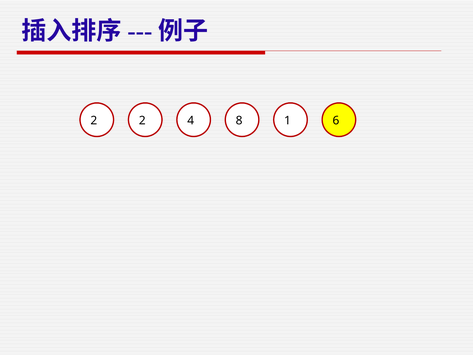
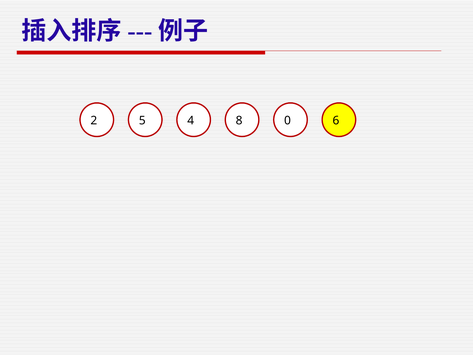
2 2: 2 -> 5
1: 1 -> 0
